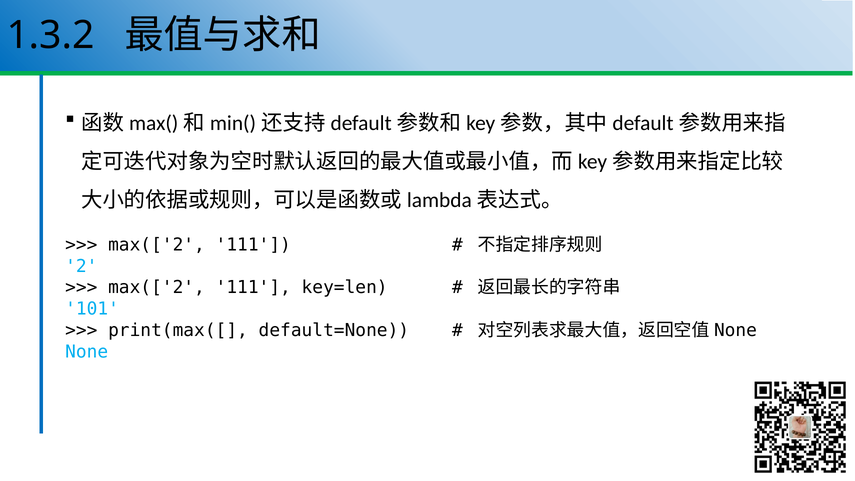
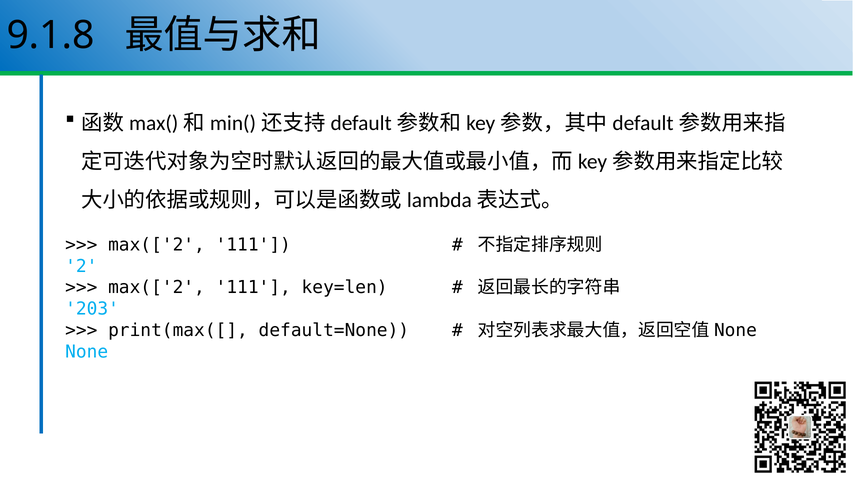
1.3.2: 1.3.2 -> 9.1.8
101: 101 -> 203
